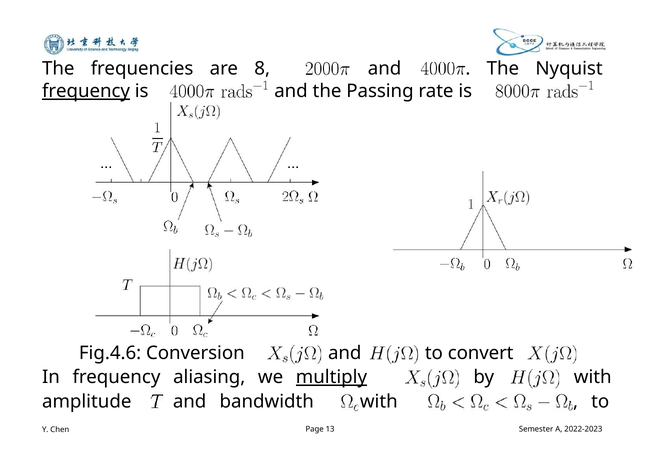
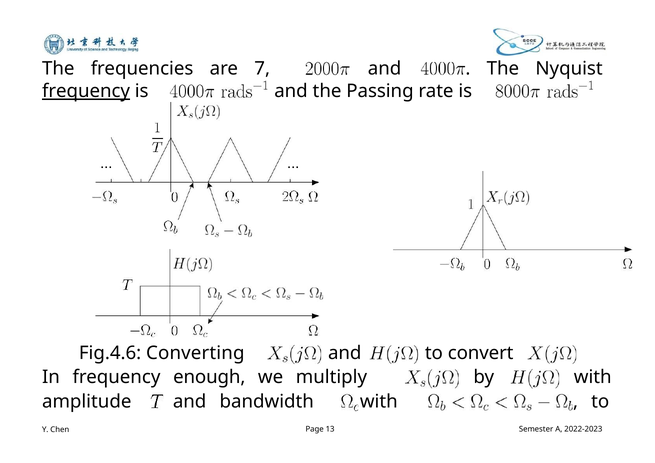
8: 8 -> 7
Conversion: Conversion -> Converting
aliasing: aliasing -> enough
multiply underline: present -> none
